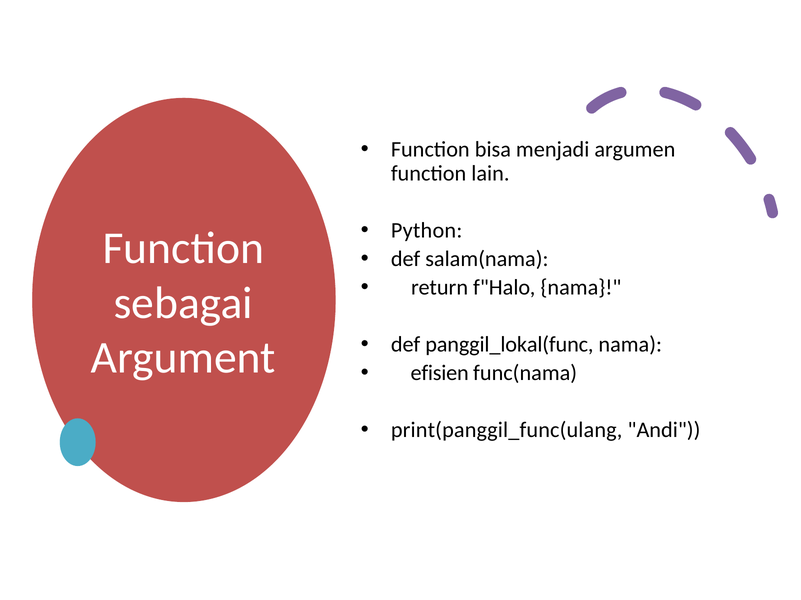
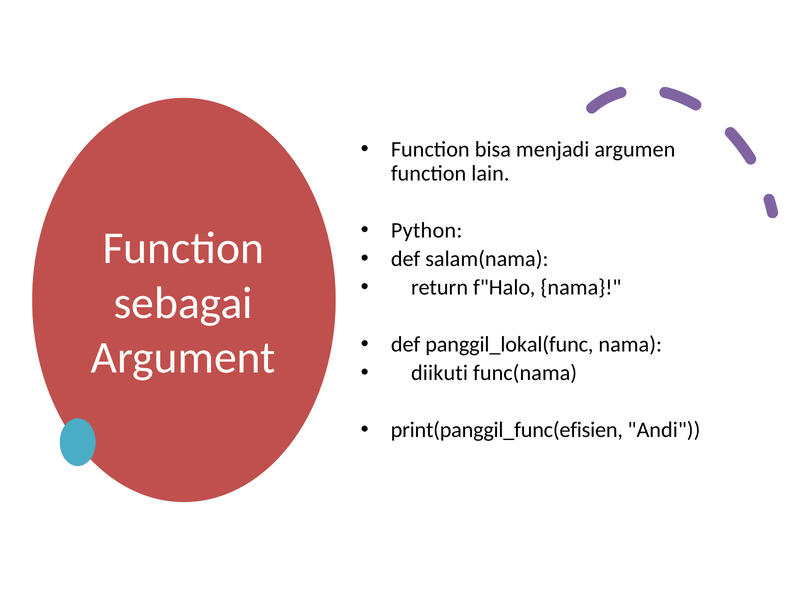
efisien: efisien -> diikuti
print(panggil_func(ulang: print(panggil_func(ulang -> print(panggil_func(efisien
